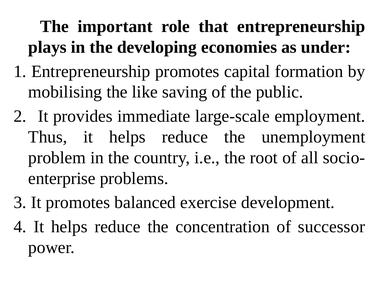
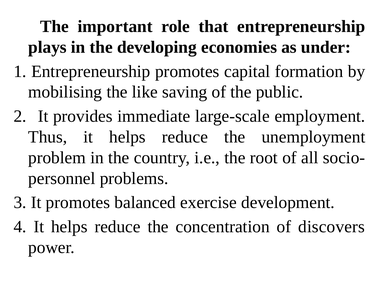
enterprise: enterprise -> personnel
successor: successor -> discovers
